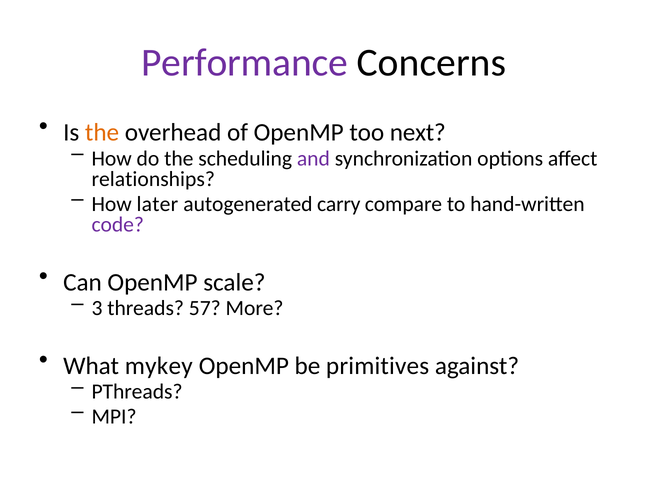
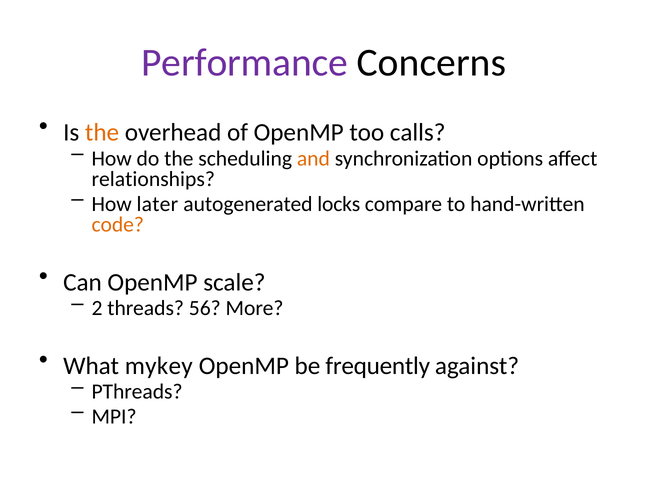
next: next -> calls
and colour: purple -> orange
carry: carry -> locks
code colour: purple -> orange
3: 3 -> 2
57: 57 -> 56
primitives: primitives -> frequently
